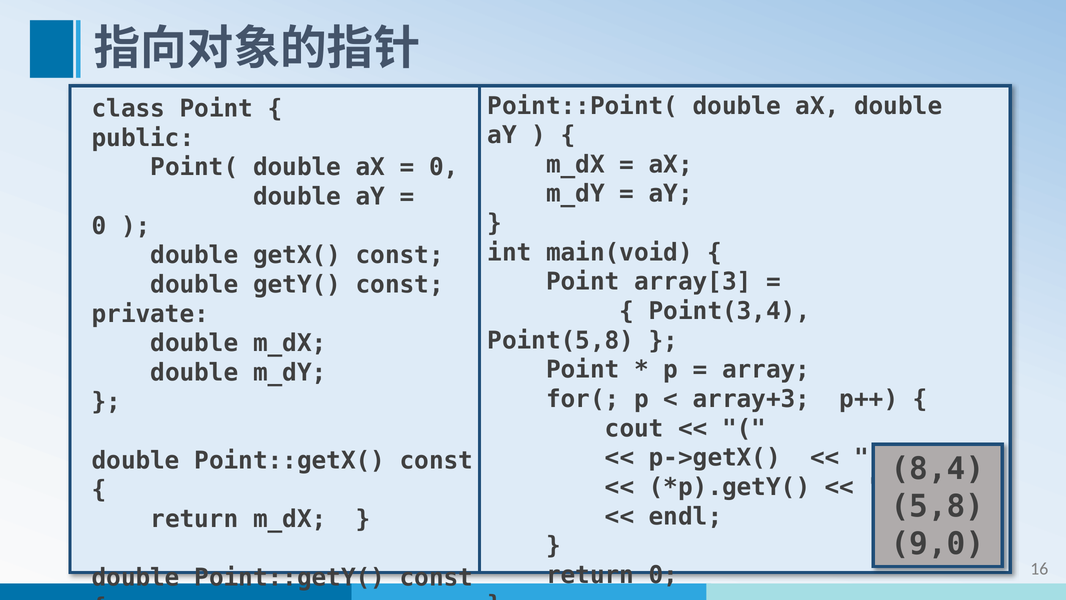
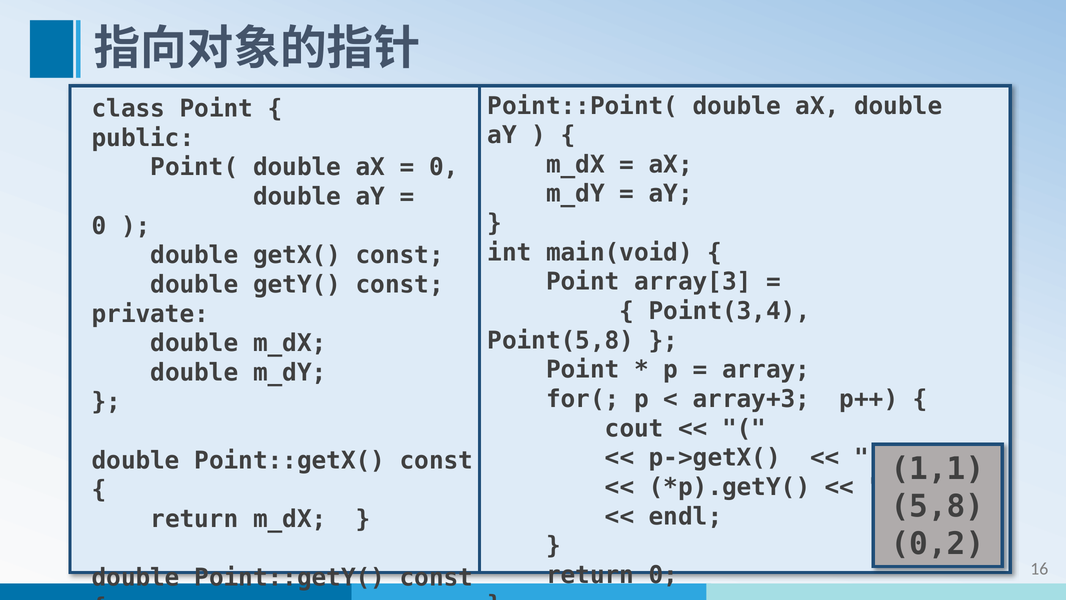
8,4: 8,4 -> 1,1
9,0: 9,0 -> 0,2
